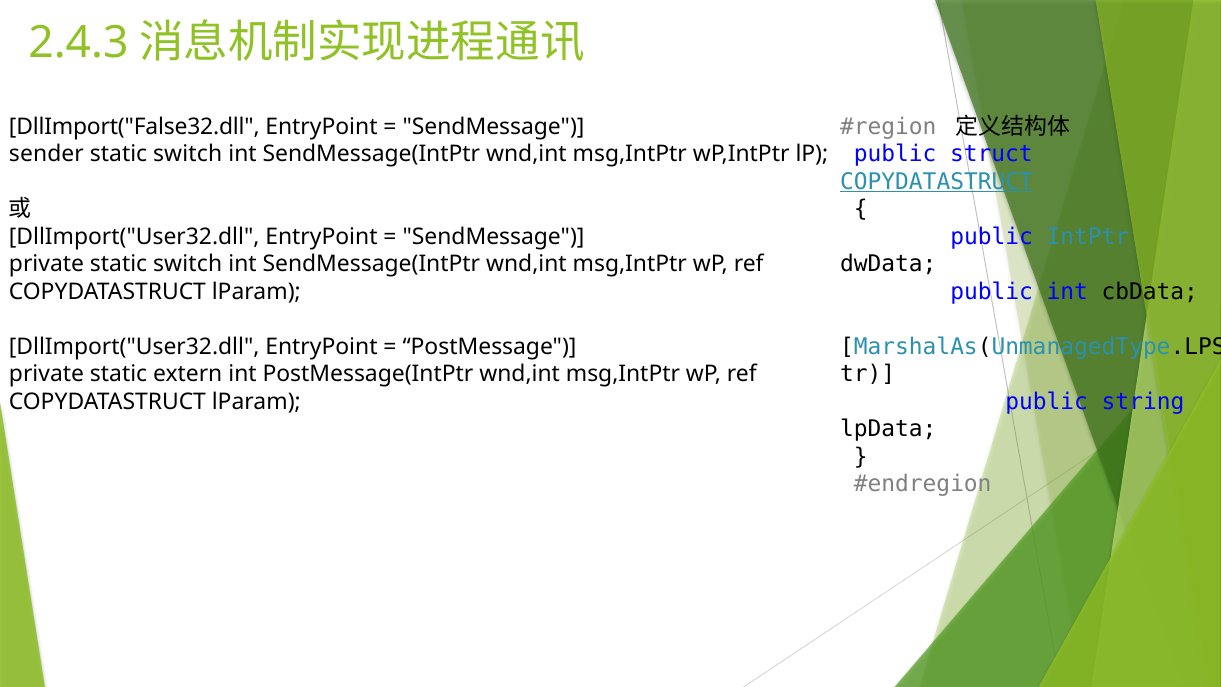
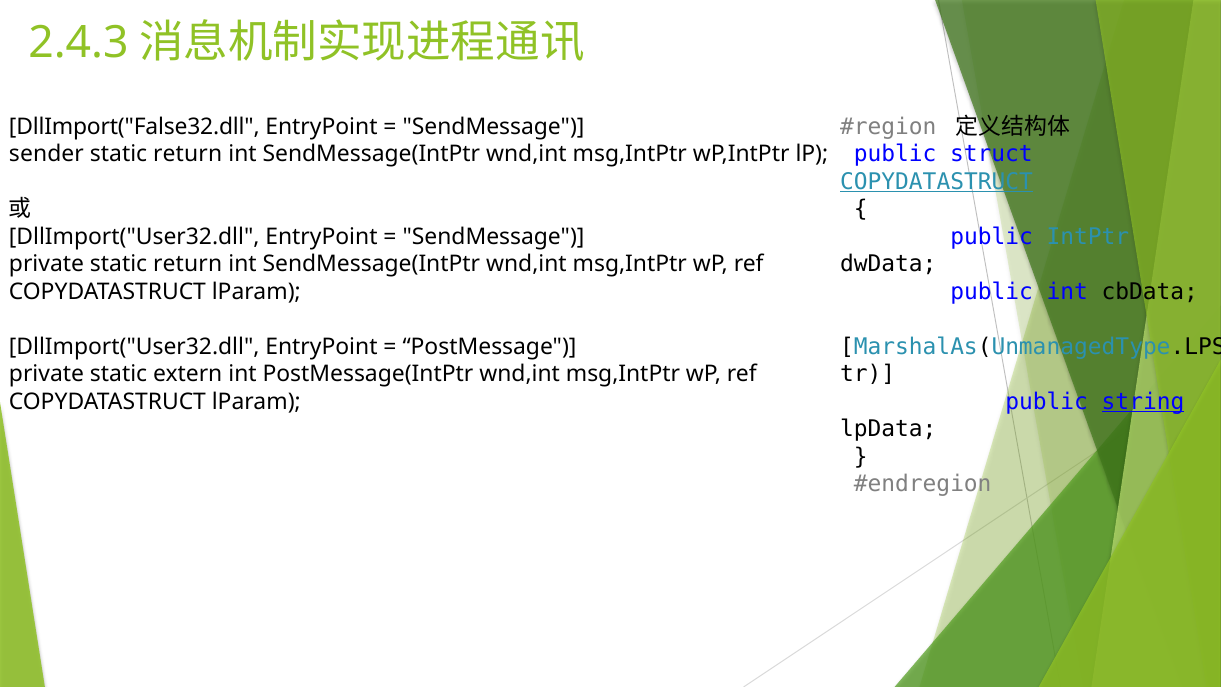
switch at (188, 154): switch -> return
private static switch: switch -> return
string underline: none -> present
